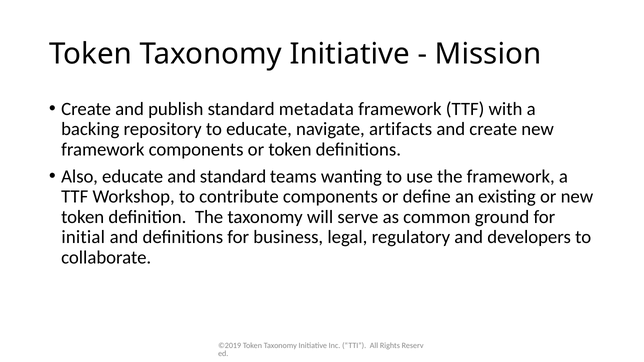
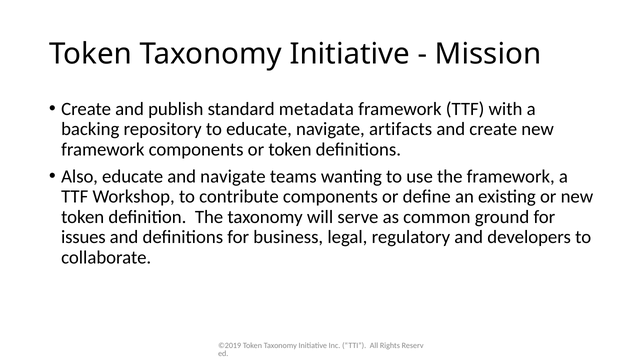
and standard: standard -> navigate
initial: initial -> issues
